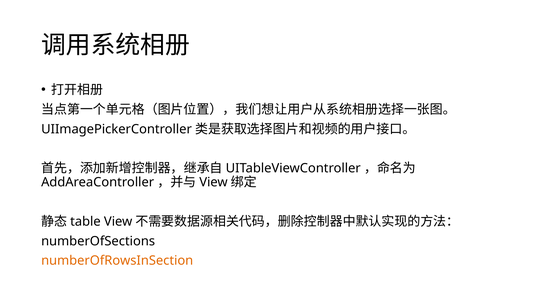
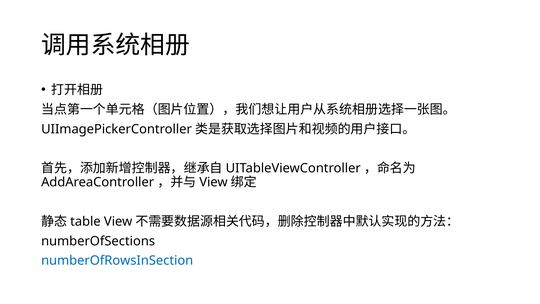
numberOfRowsInSection colour: orange -> blue
